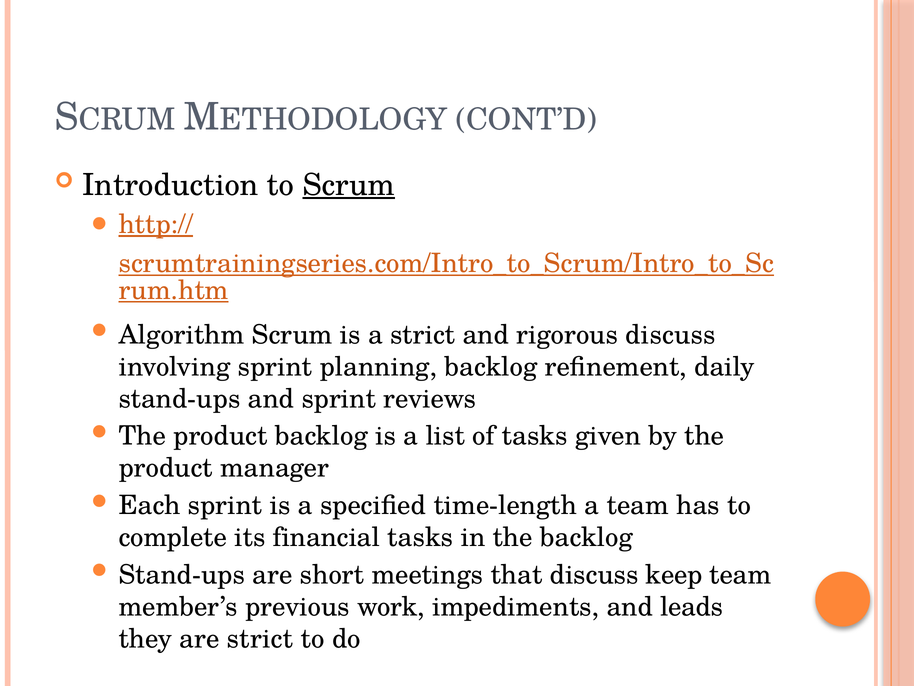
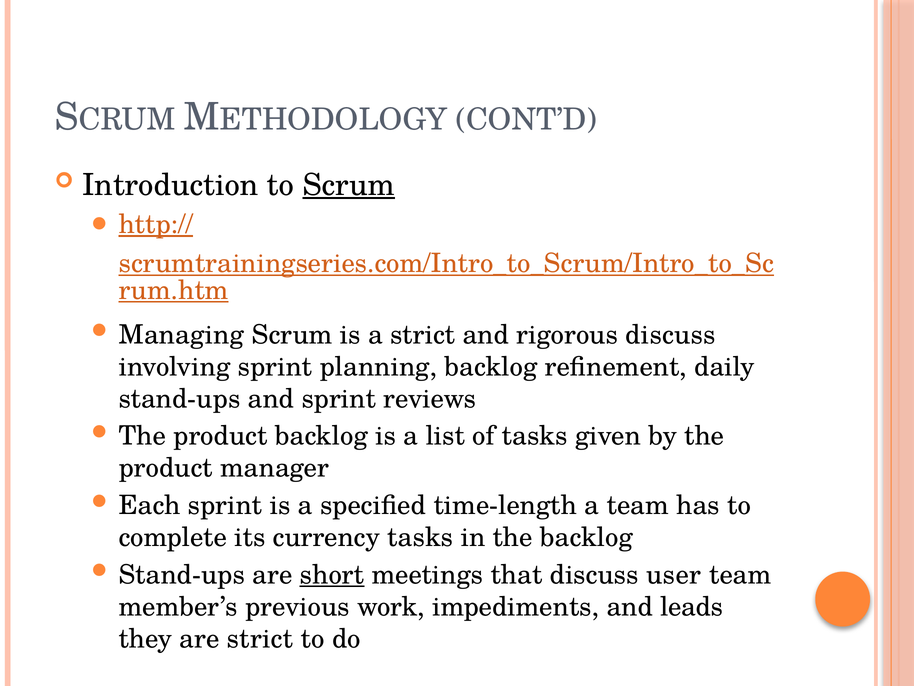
Algorithm: Algorithm -> Managing
financial: financial -> currency
short underline: none -> present
keep: keep -> user
